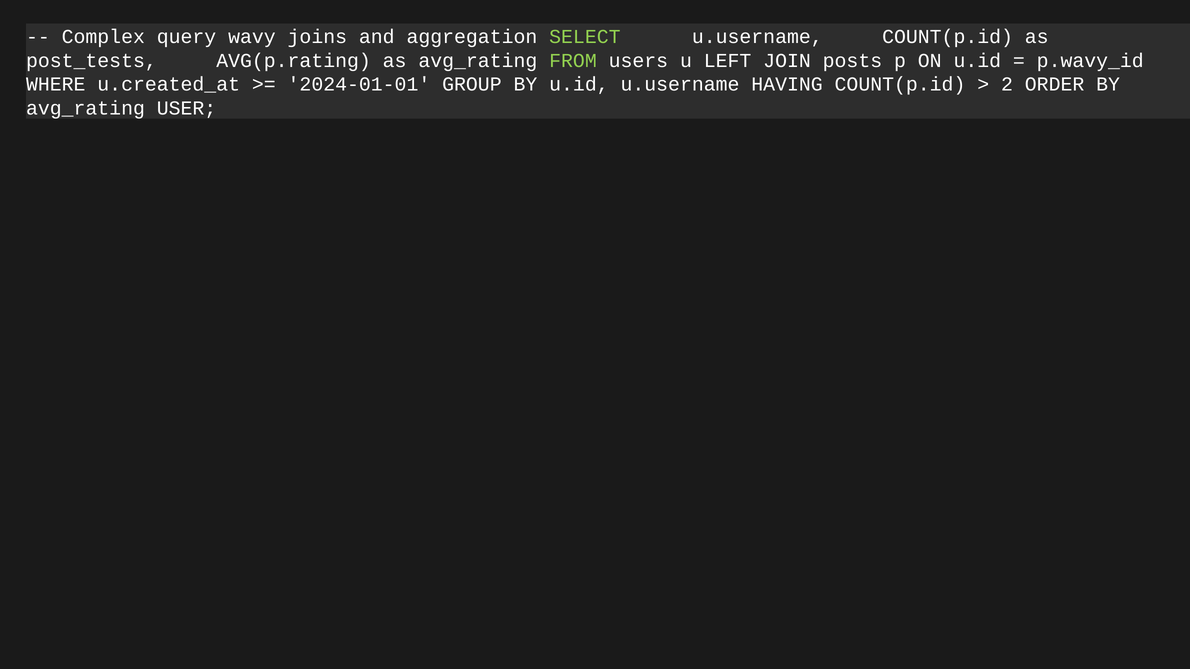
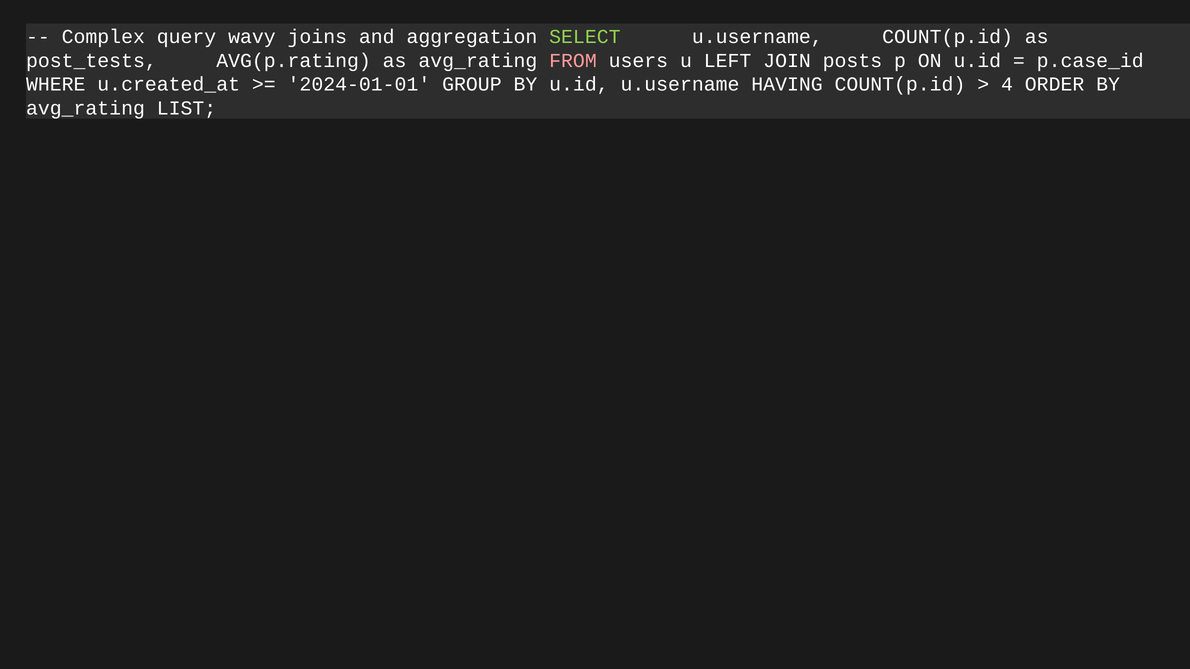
FROM colour: light green -> pink
p.wavy_id: p.wavy_id -> p.case_id
2: 2 -> 4
USER: USER -> LIST
